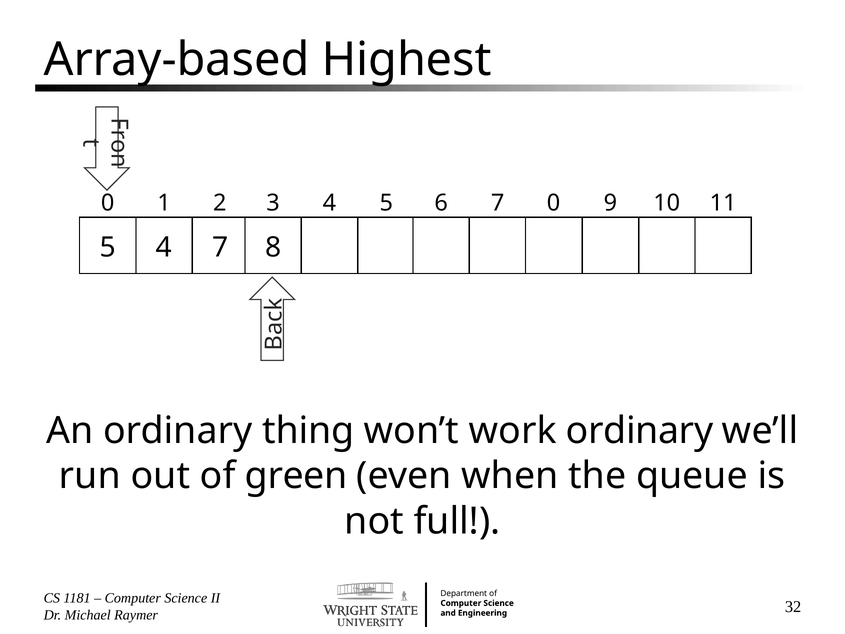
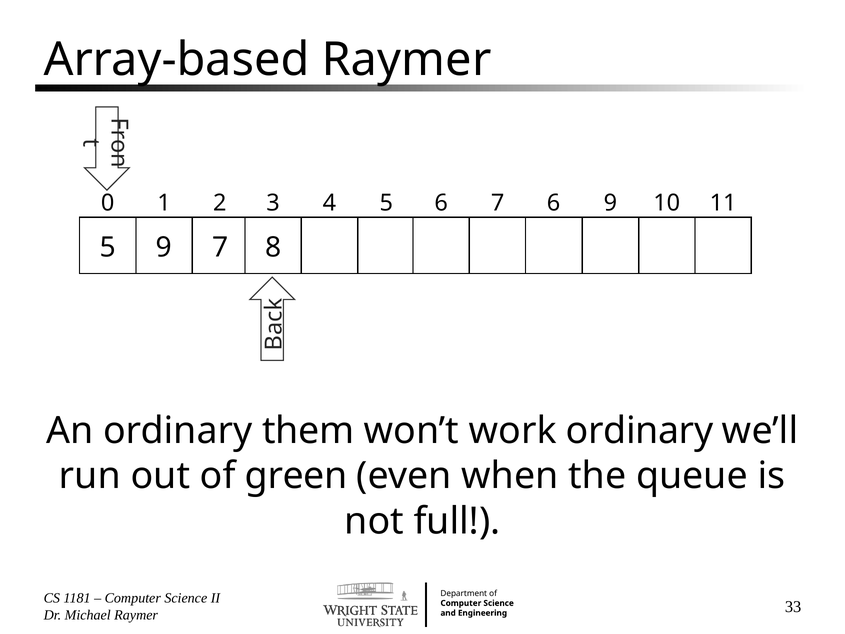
Array-based Highest: Highest -> Raymer
7 0: 0 -> 6
5 4: 4 -> 9
thing: thing -> them
32: 32 -> 33
